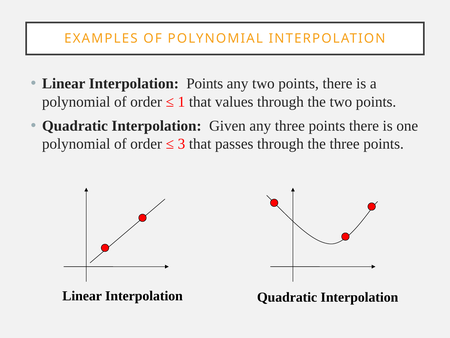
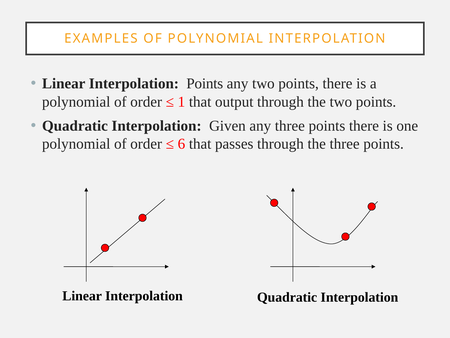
values: values -> output
3: 3 -> 6
